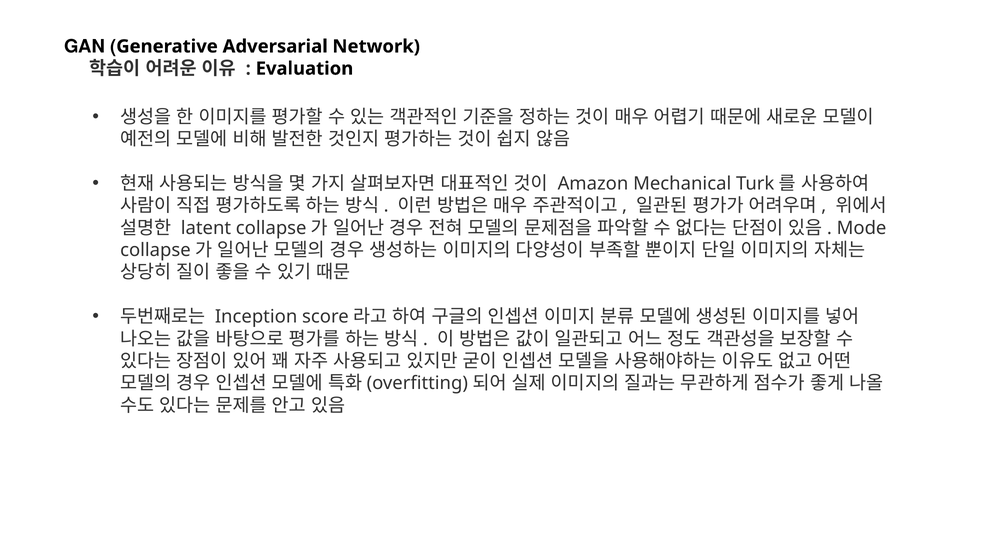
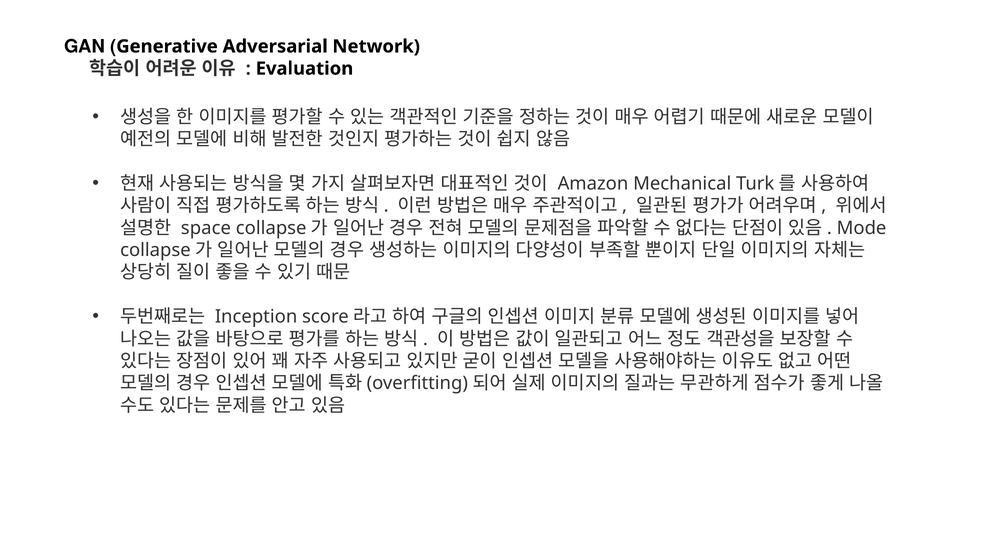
latent: latent -> space
